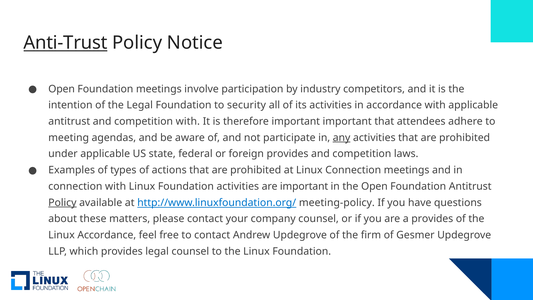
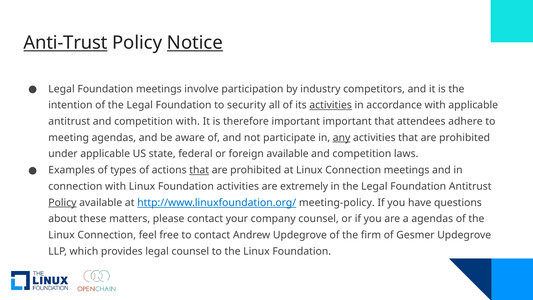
Notice underline: none -> present
Open at (62, 89): Open -> Legal
activities at (331, 105) underline: none -> present
foreign provides: provides -> available
that at (199, 170) underline: none -> present
are important: important -> extremely
in the Open: Open -> Legal
a provides: provides -> agendas
Accordance at (107, 235): Accordance -> Connection
